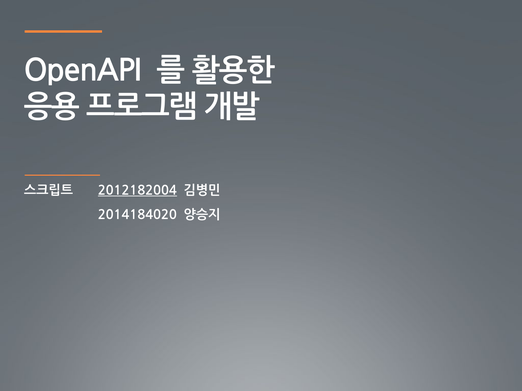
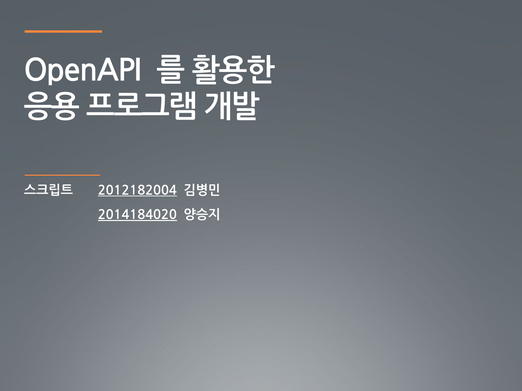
2014184020 underline: none -> present
